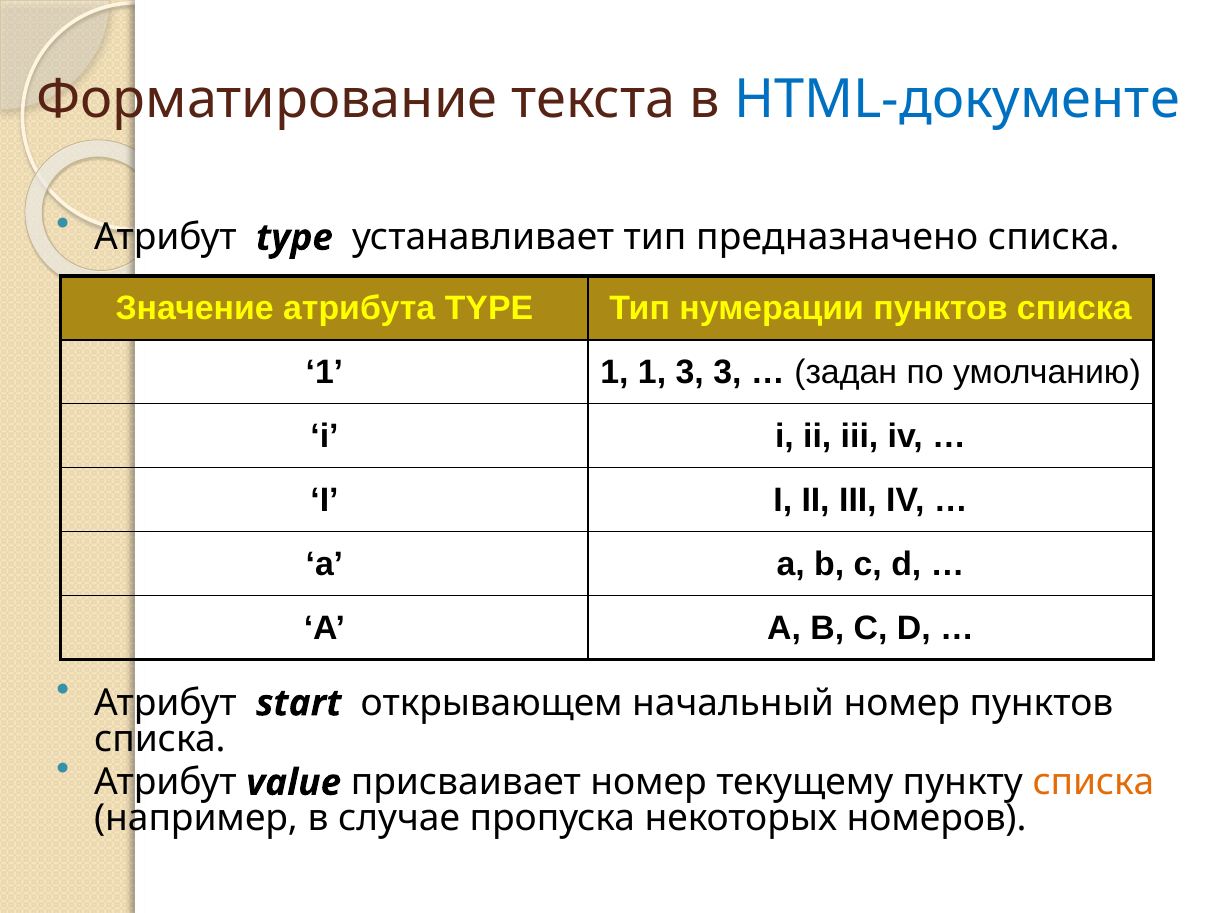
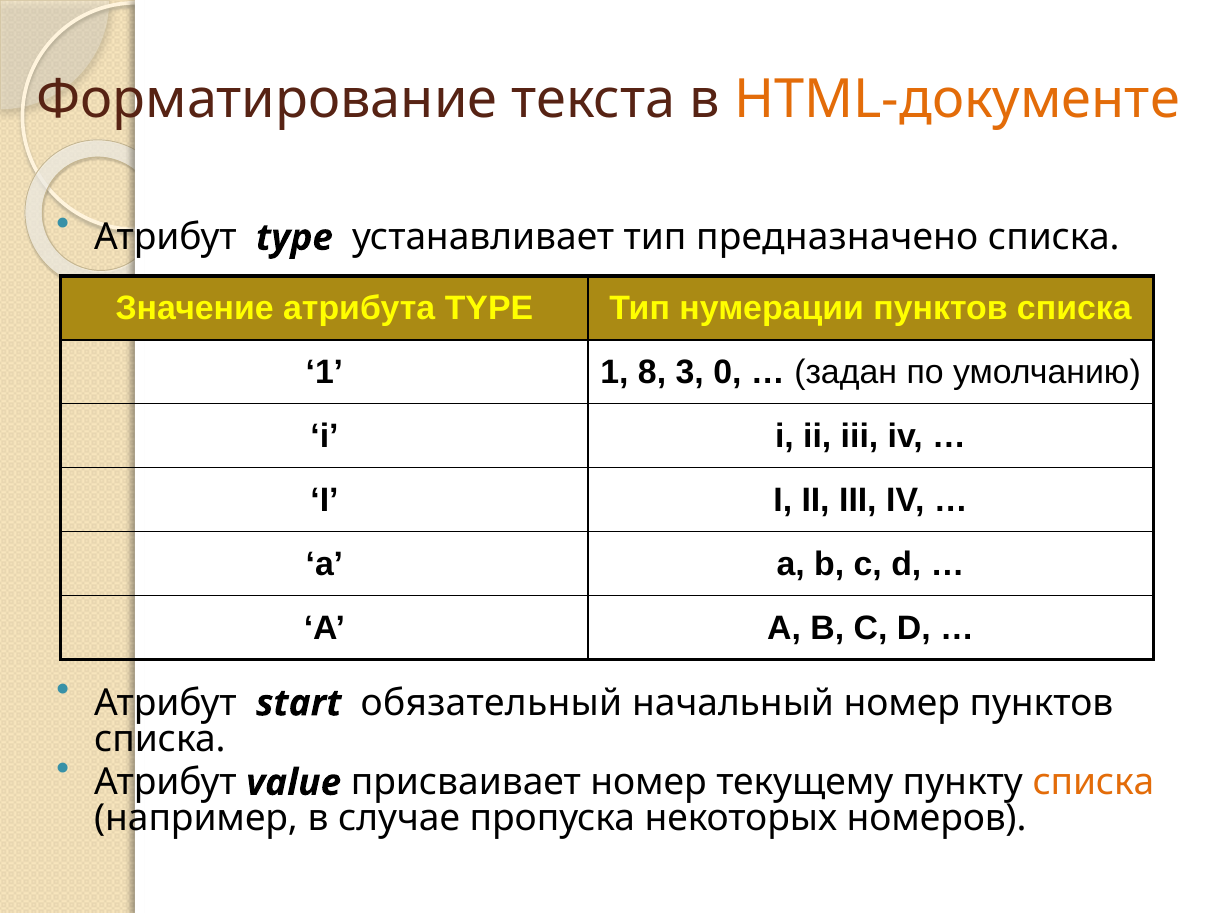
HTML-документе colour: blue -> orange
1 1 1: 1 -> 8
3 3: 3 -> 0
открывающем: открывающем -> обязательный
